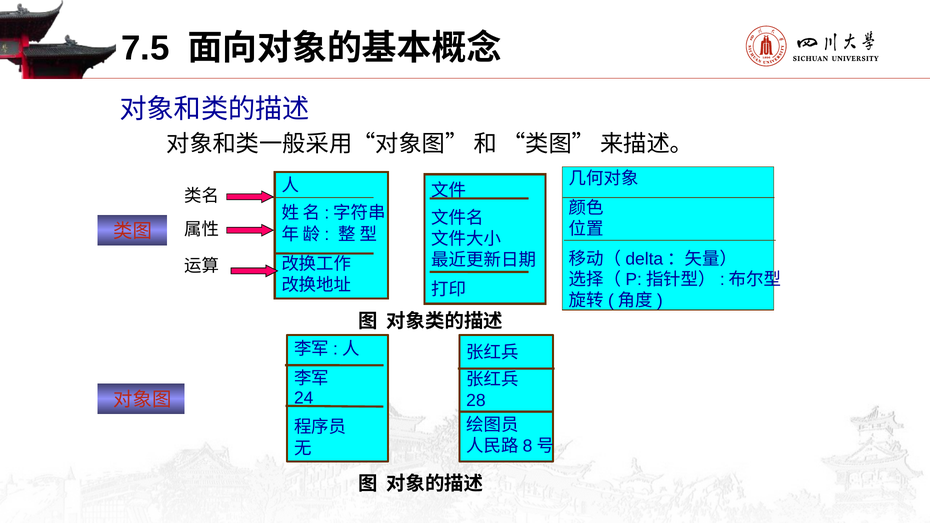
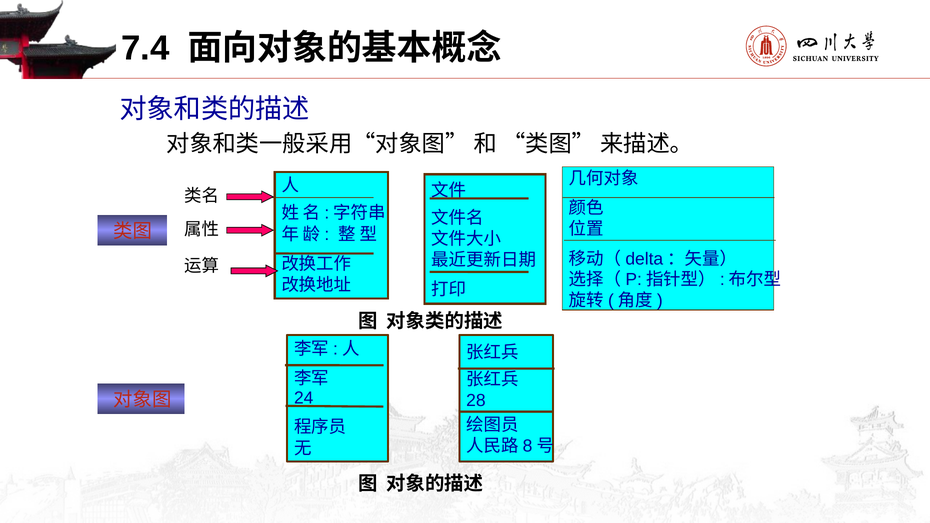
7.5: 7.5 -> 7.4
